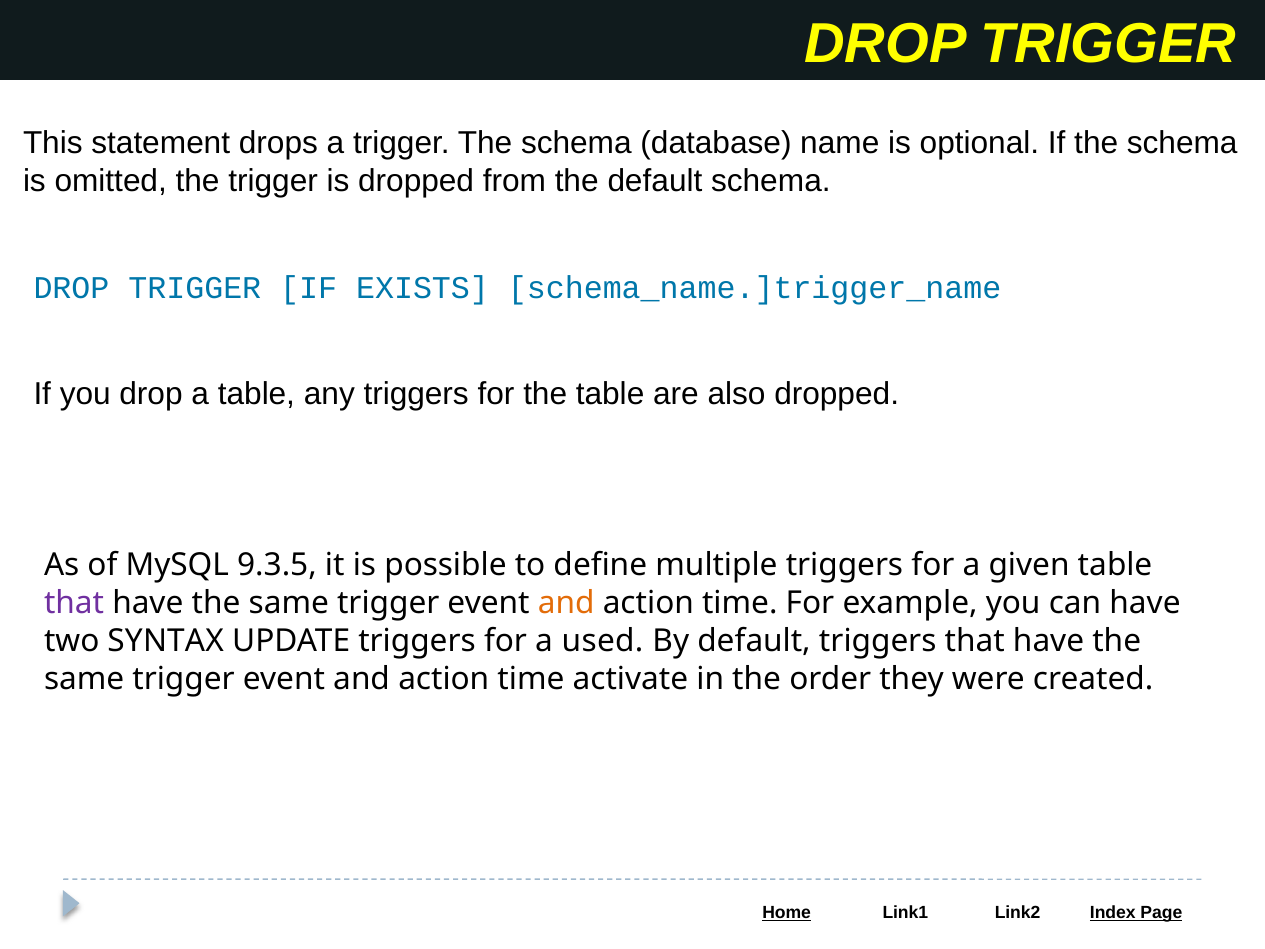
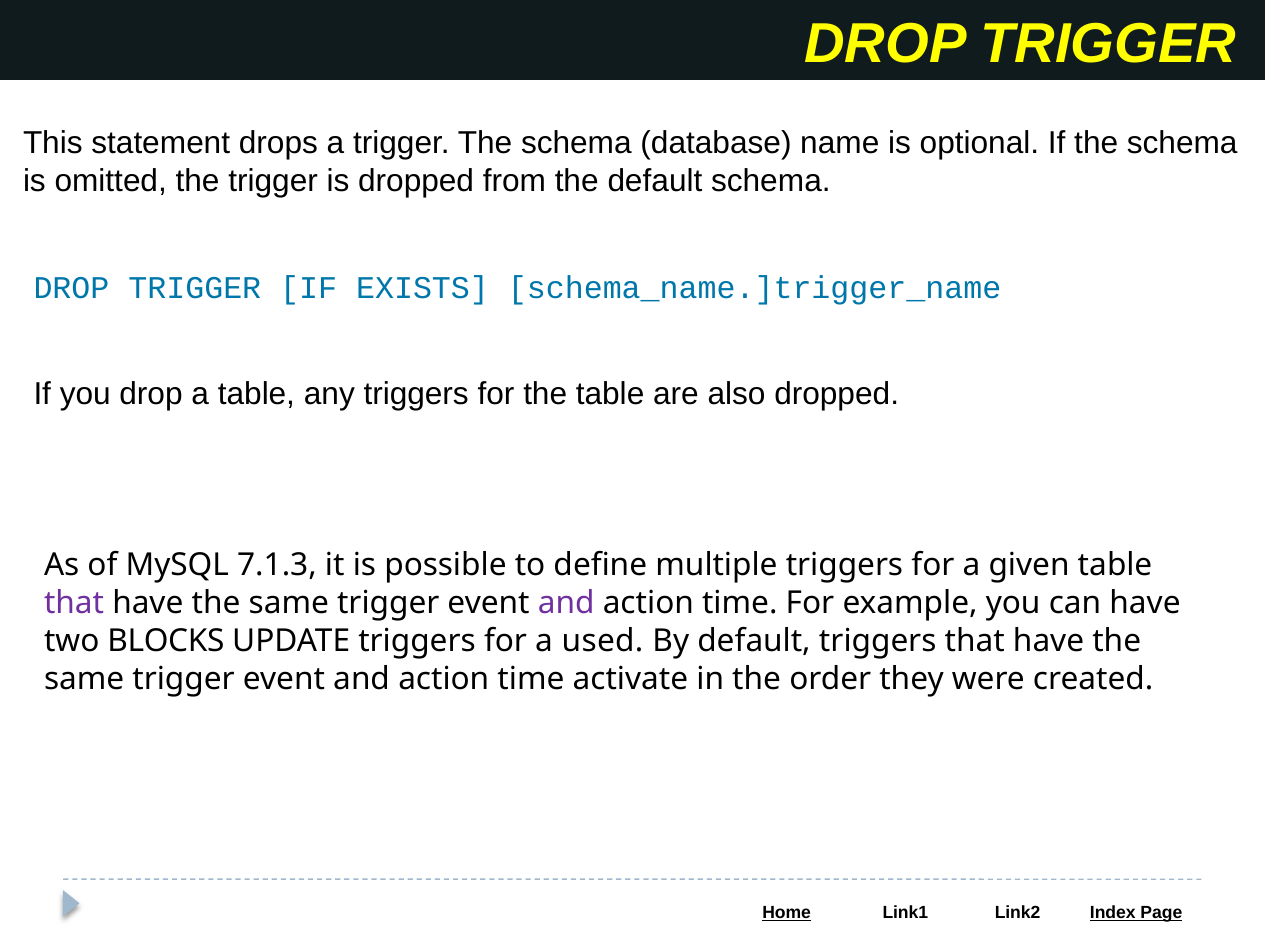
9.3.5: 9.3.5 -> 7.1.3
and at (566, 603) colour: orange -> purple
SYNTAX: SYNTAX -> BLOCKS
